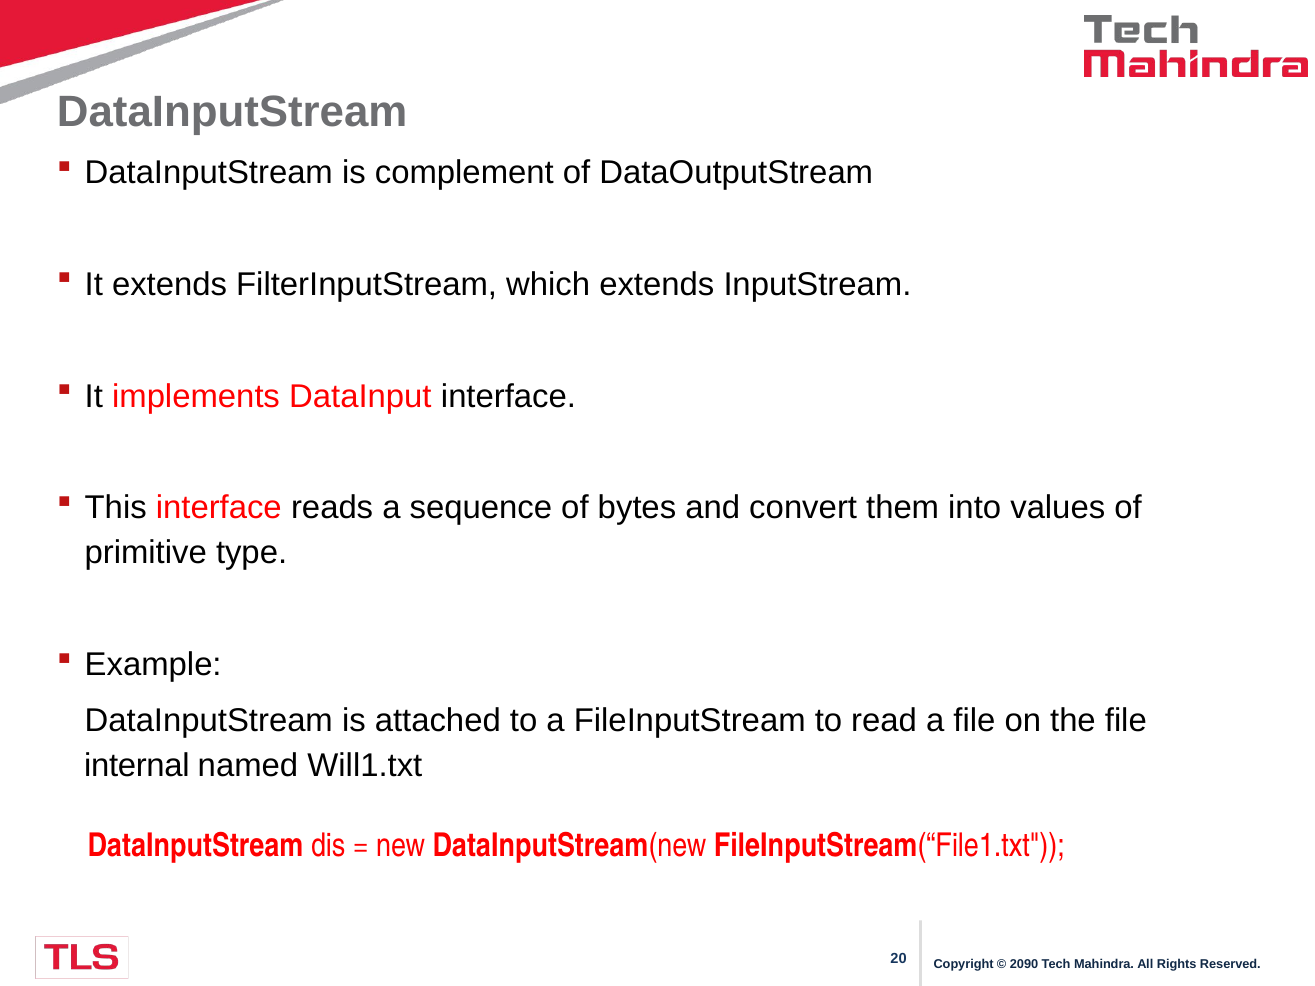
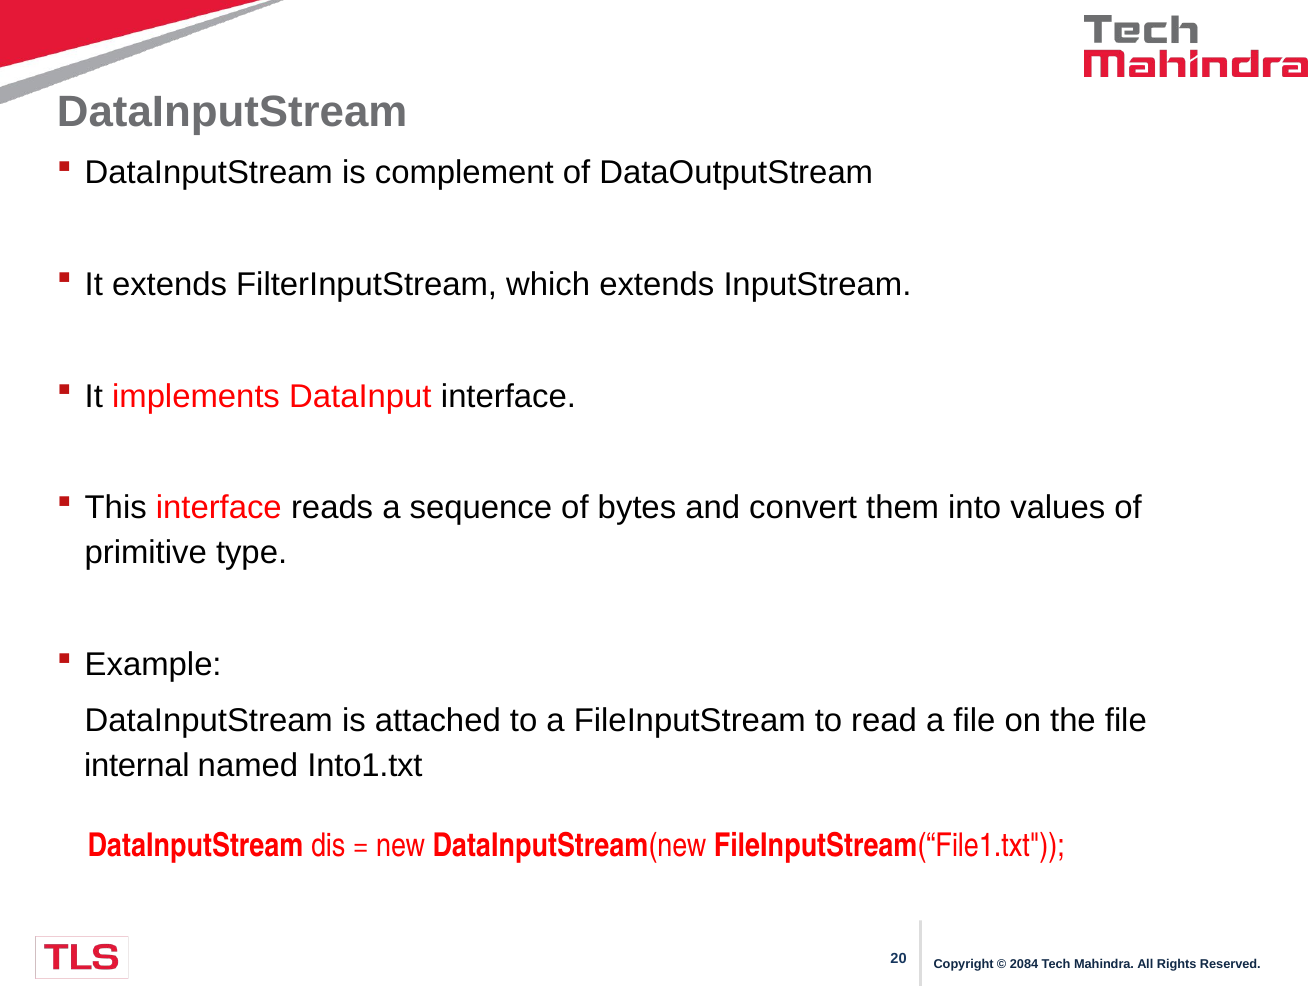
Will1.txt: Will1.txt -> Into1.txt
2090: 2090 -> 2084
